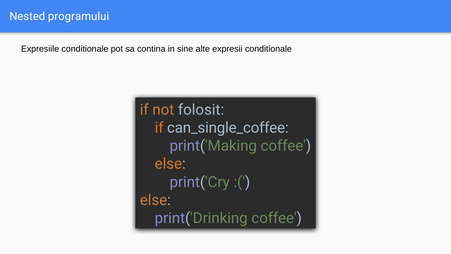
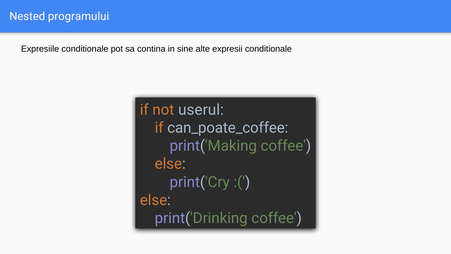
folosit: folosit -> userul
can_single_coffee: can_single_coffee -> can_poate_coffee
